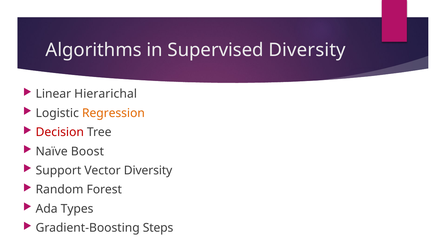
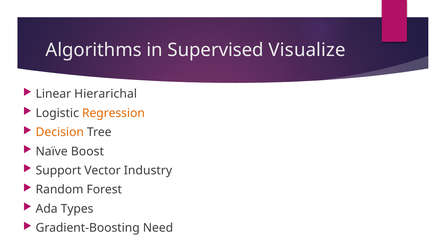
Supervised Diversity: Diversity -> Visualize
Decision colour: red -> orange
Vector Diversity: Diversity -> Industry
Steps: Steps -> Need
